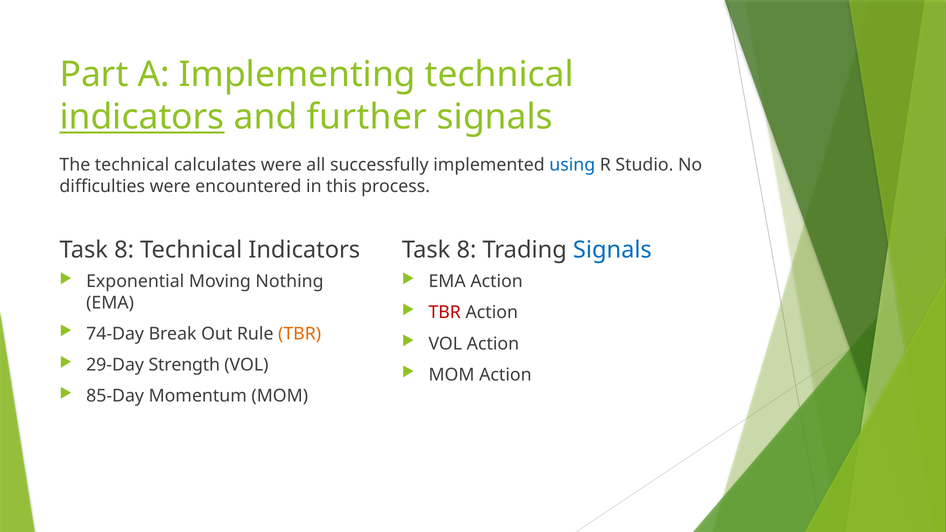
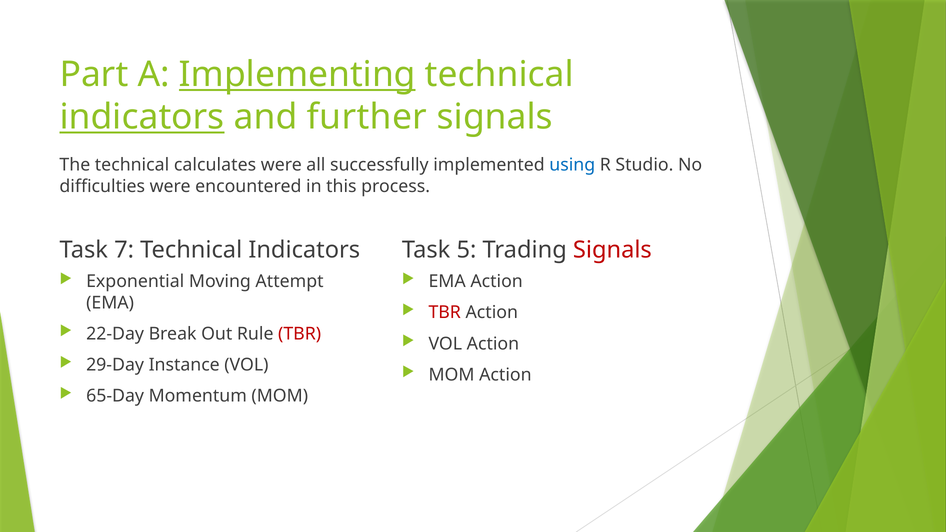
Implementing underline: none -> present
8 at (124, 250): 8 -> 7
8 at (466, 250): 8 -> 5
Signals at (612, 250) colour: blue -> red
Nothing: Nothing -> Attempt
74-Day: 74-Day -> 22-Day
TBR at (300, 334) colour: orange -> red
Strength: Strength -> Instance
85-Day: 85-Day -> 65-Day
